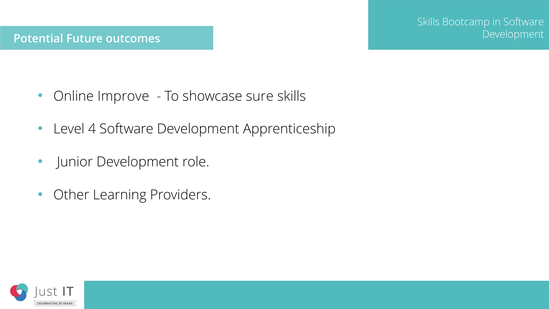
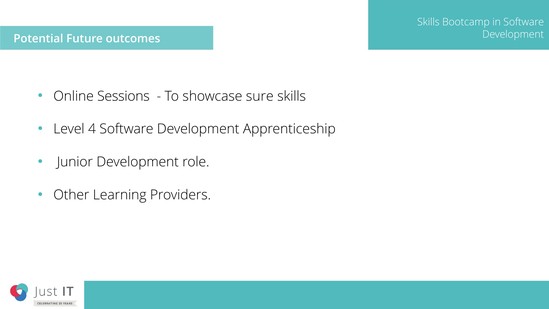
Improve: Improve -> Sessions
